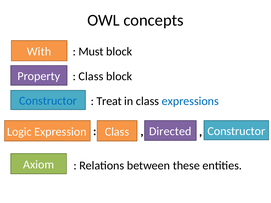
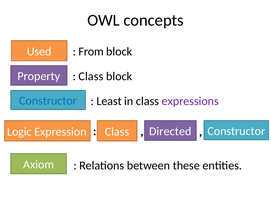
With: With -> Used
Must: Must -> From
Treat: Treat -> Least
expressions colour: blue -> purple
